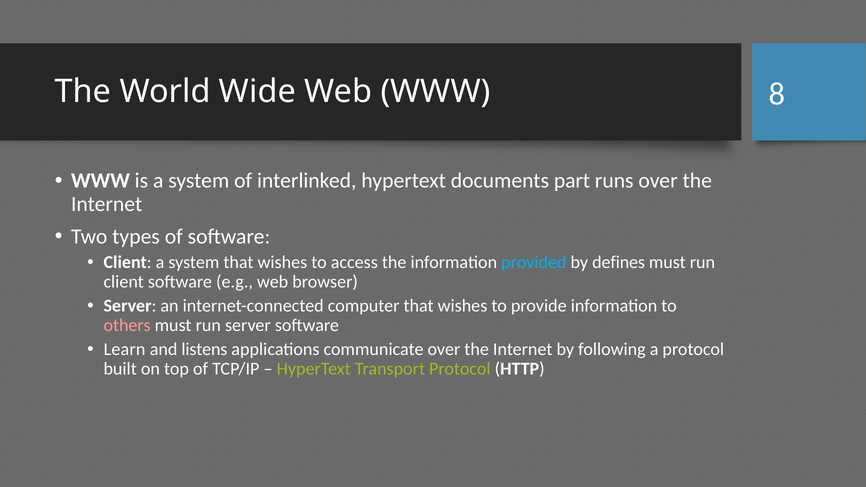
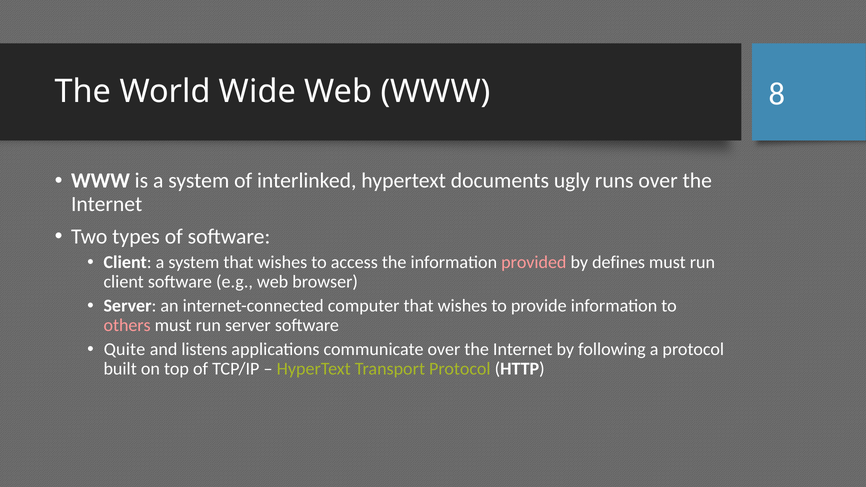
part: part -> ugly
provided colour: light blue -> pink
Learn: Learn -> Quite
